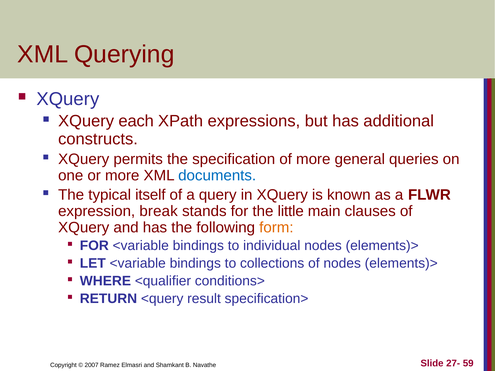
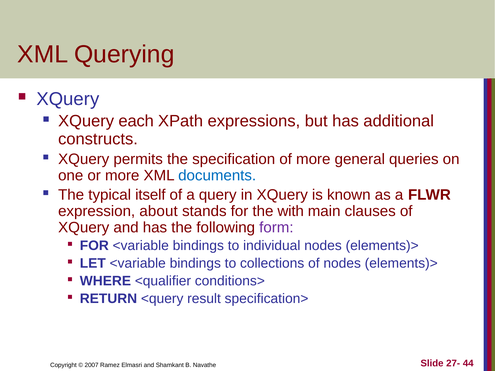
break: break -> about
little: little -> with
form colour: orange -> purple
59: 59 -> 44
